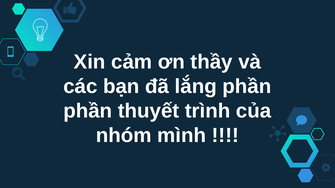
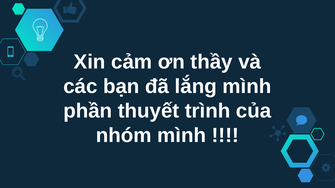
lắng phần: phần -> mình
